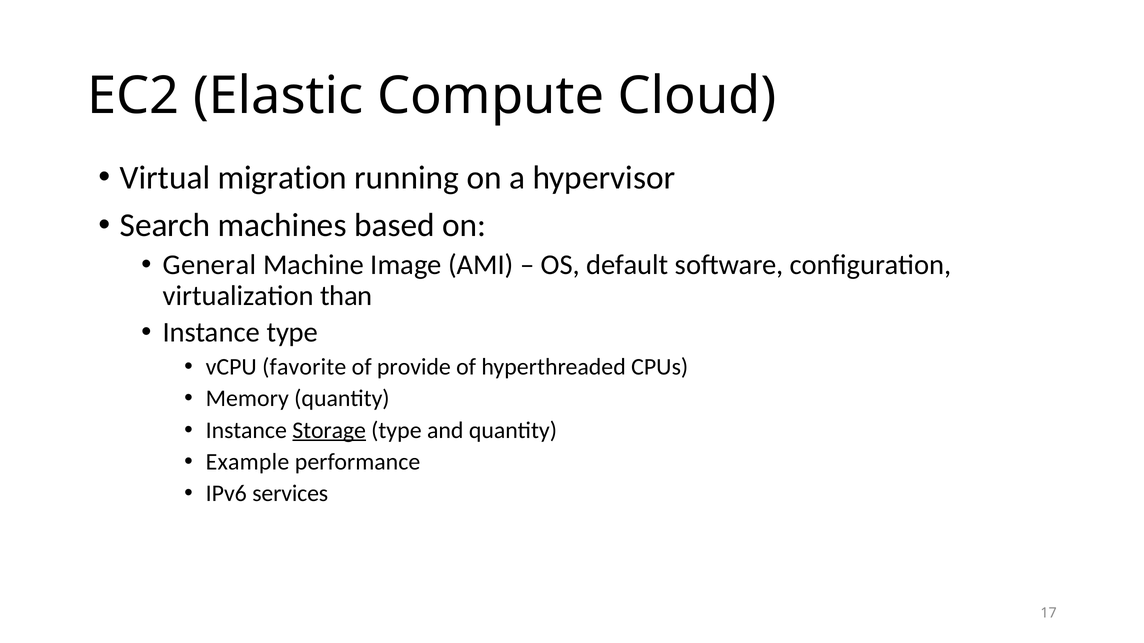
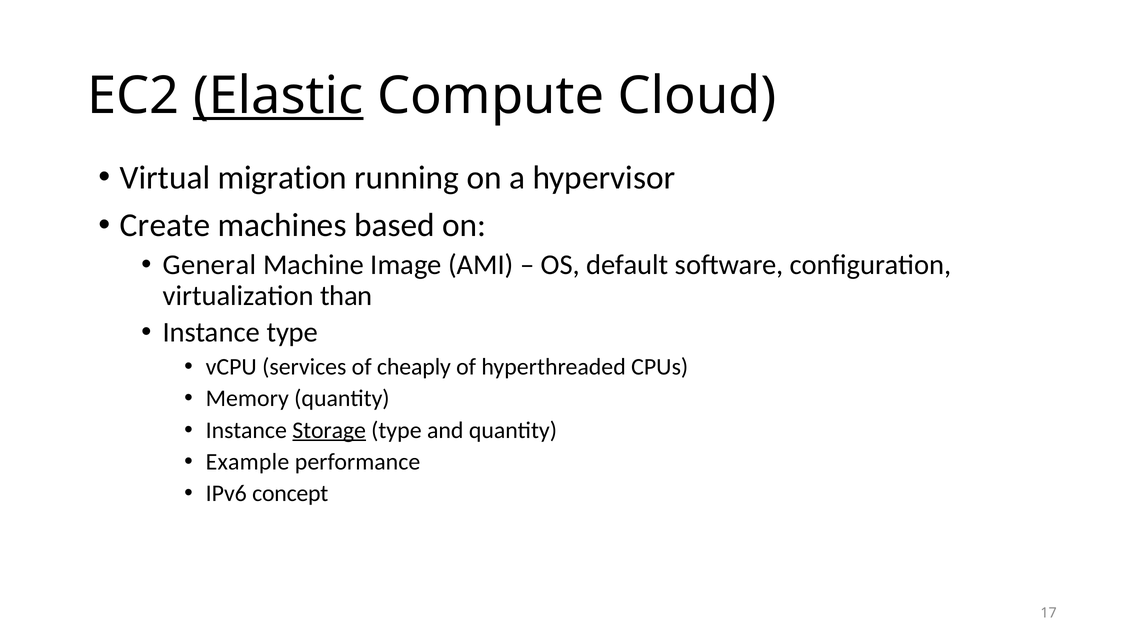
Elastic underline: none -> present
Search: Search -> Create
favorite: favorite -> services
provide: provide -> cheaply
services: services -> concept
